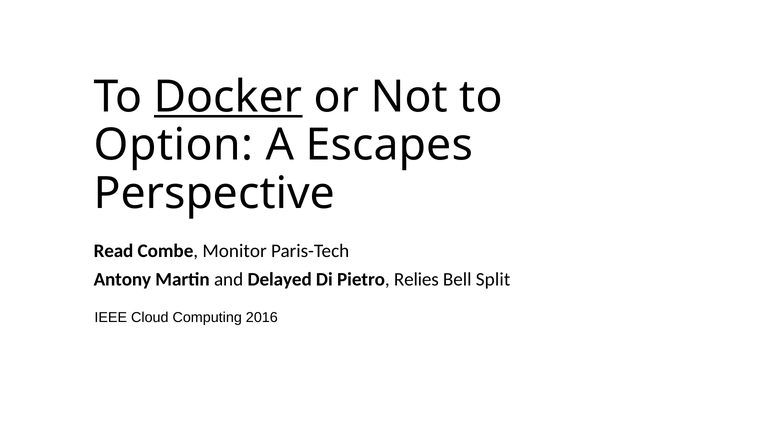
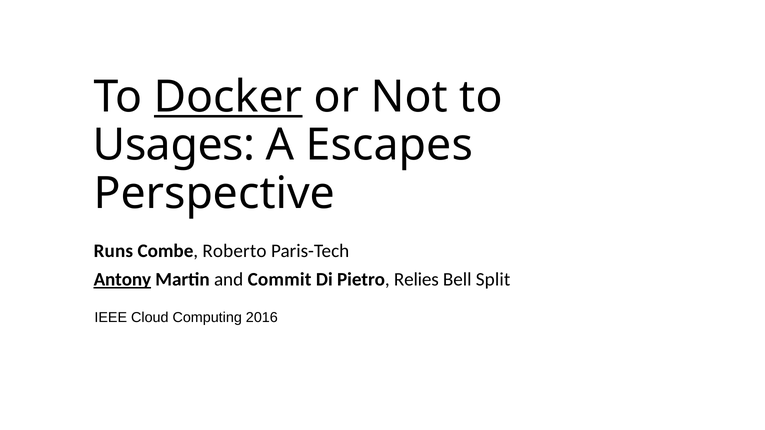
Option: Option -> Usages
Read: Read -> Runs
Monitor: Monitor -> Roberto
Antony underline: none -> present
Delayed: Delayed -> Commit
